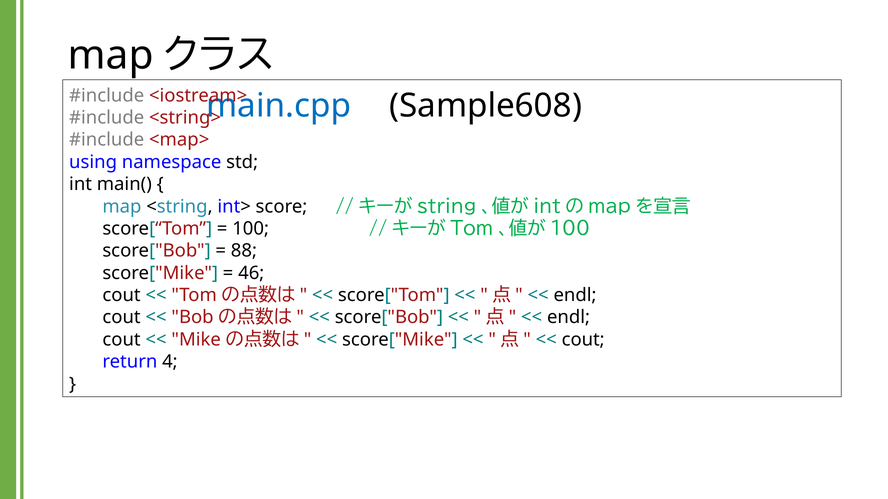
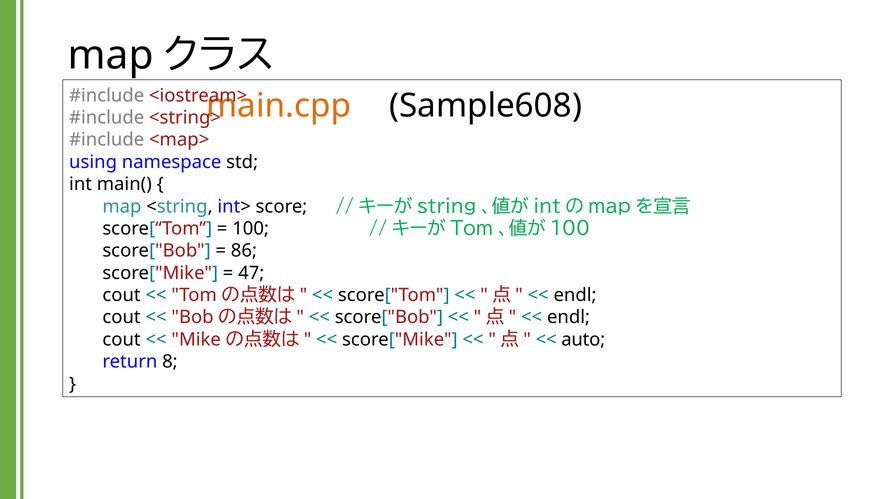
main.cpp colour: blue -> orange
88: 88 -> 86
46: 46 -> 47
cout at (583, 340): cout -> auto
4: 4 -> 8
